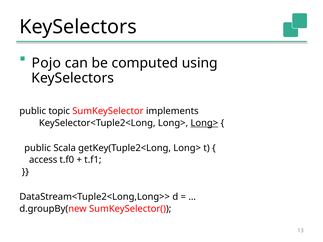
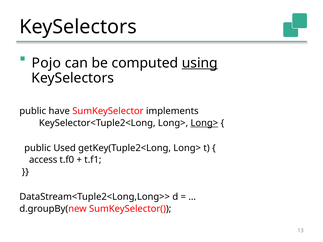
using underline: none -> present
topic: topic -> have
Scala: Scala -> Used
